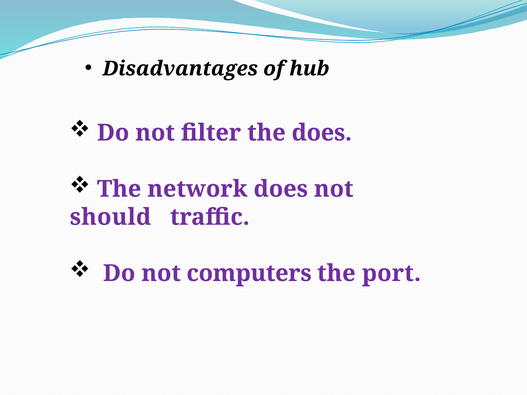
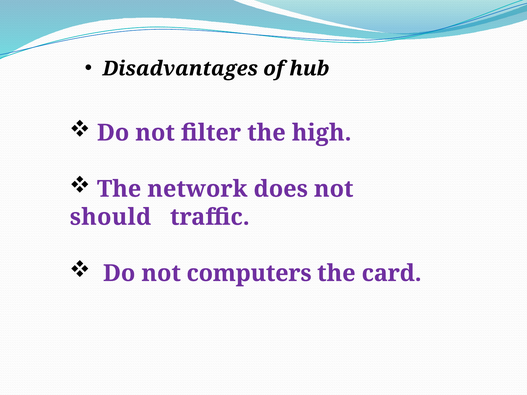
the does: does -> high
port: port -> card
